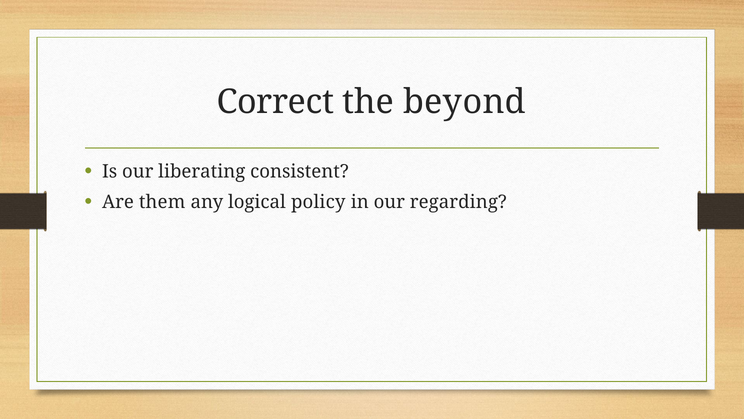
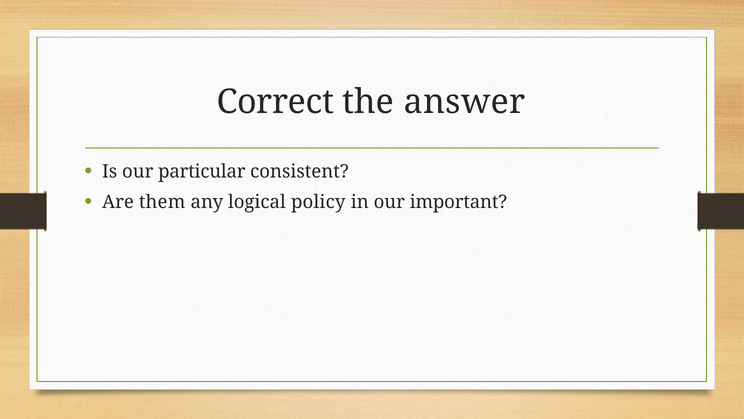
beyond: beyond -> answer
liberating: liberating -> particular
regarding: regarding -> important
